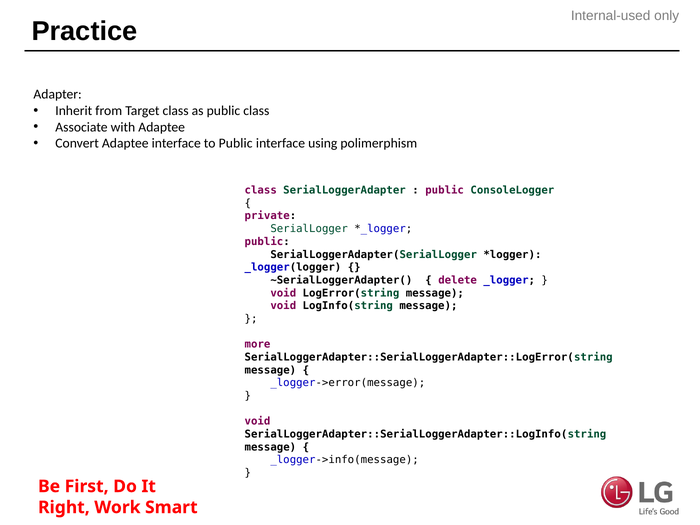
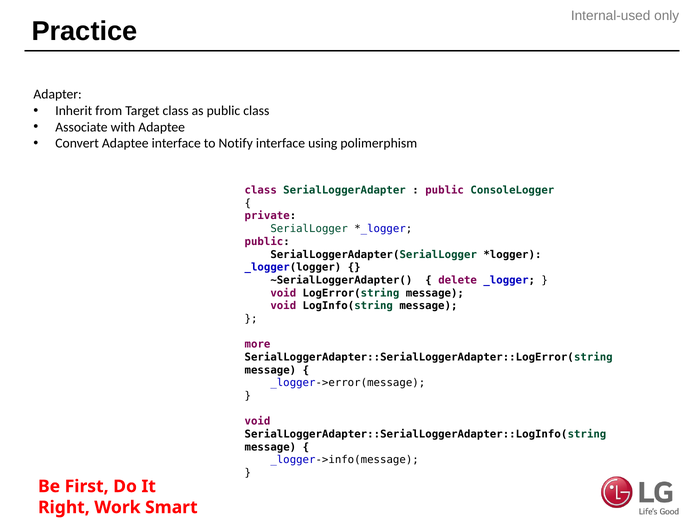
to Public: Public -> Notify
